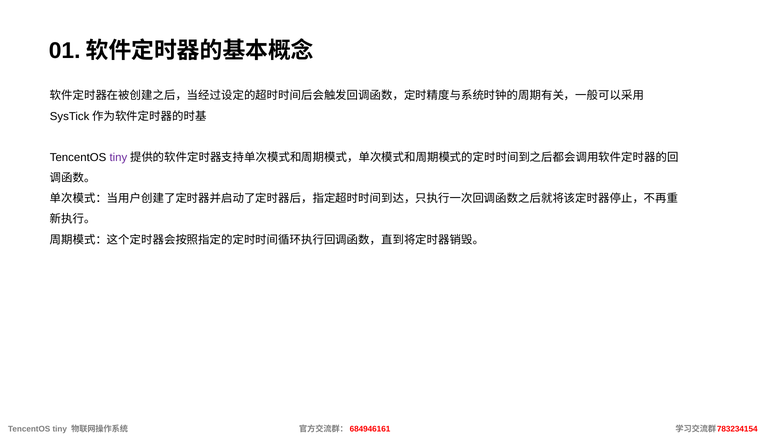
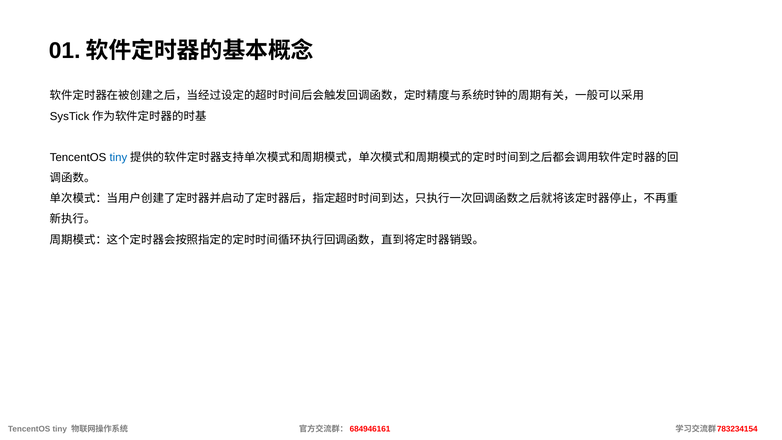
tiny at (118, 157) colour: purple -> blue
